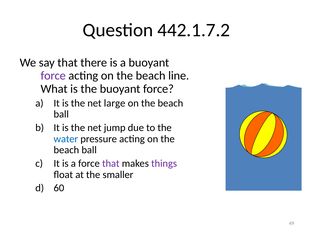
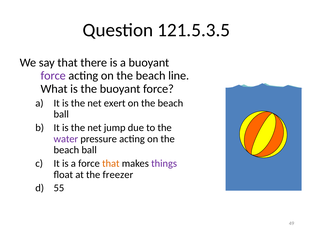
442.1.7.2: 442.1.7.2 -> 121.5.3.5
large: large -> exert
water colour: blue -> purple
that at (111, 164) colour: purple -> orange
smaller: smaller -> freezer
60: 60 -> 55
